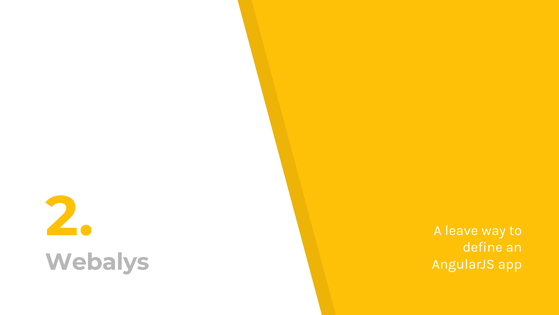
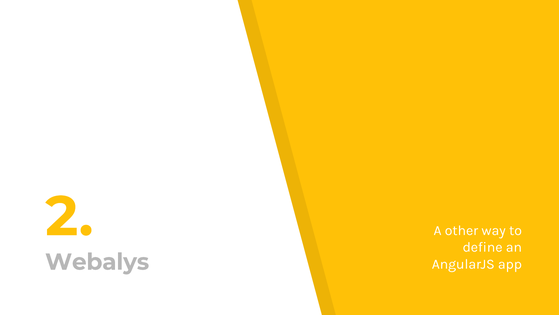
leave: leave -> other
